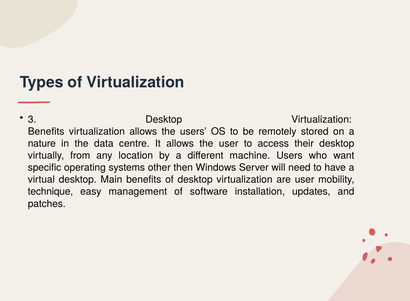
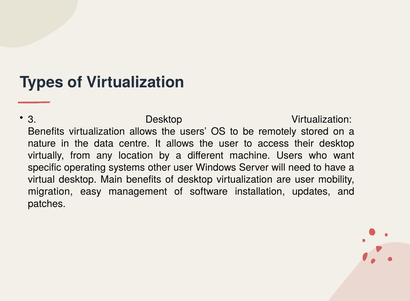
other then: then -> user
technique: technique -> migration
